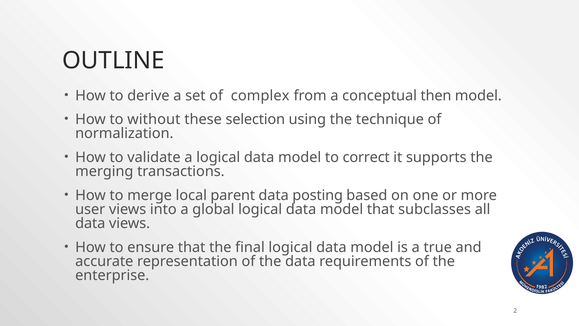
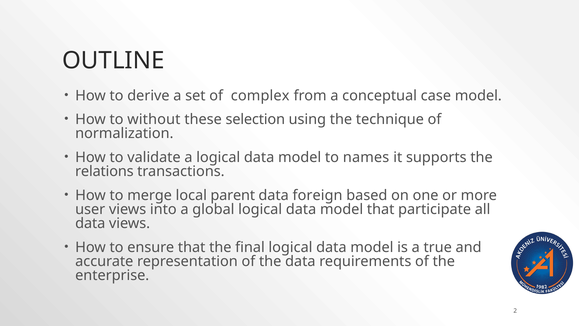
then: then -> case
correct: correct -> names
merging: merging -> relations
posting: posting -> foreign
subclasses: subclasses -> participate
